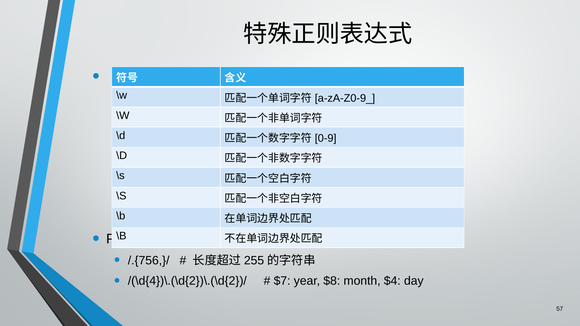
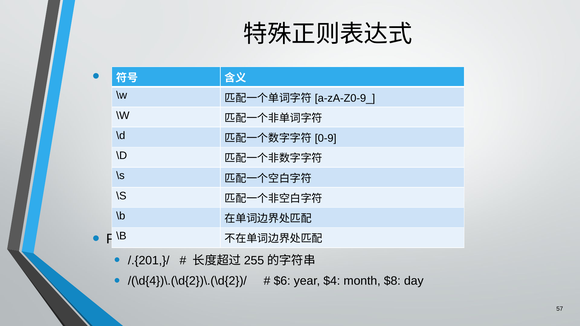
/.{756,}/: /.{756,}/ -> /.{201,}/
$7: $7 -> $6
$8: $8 -> $4
$4: $4 -> $8
